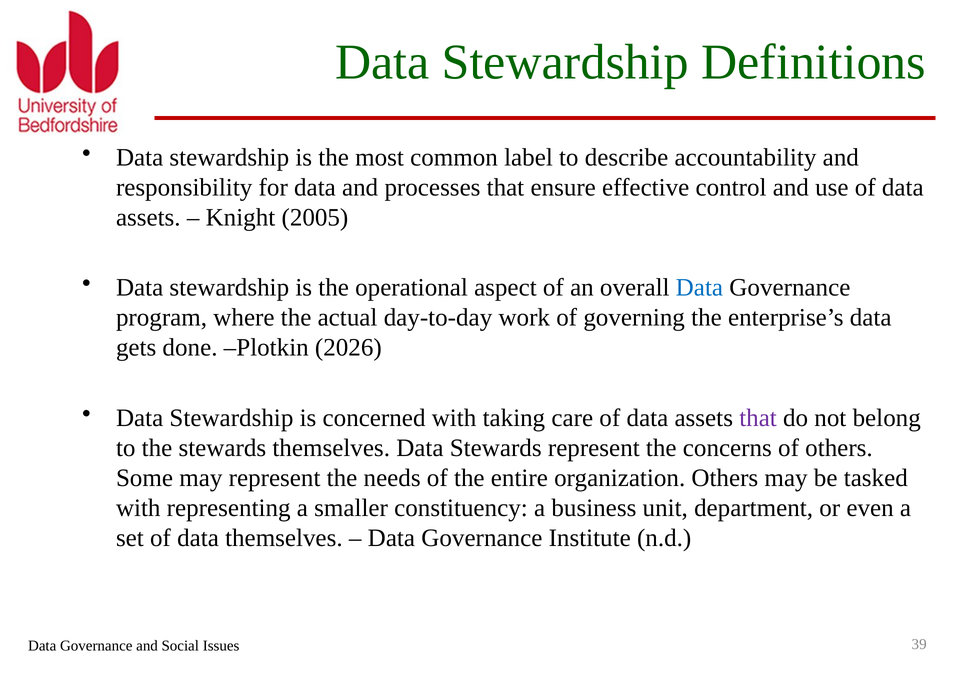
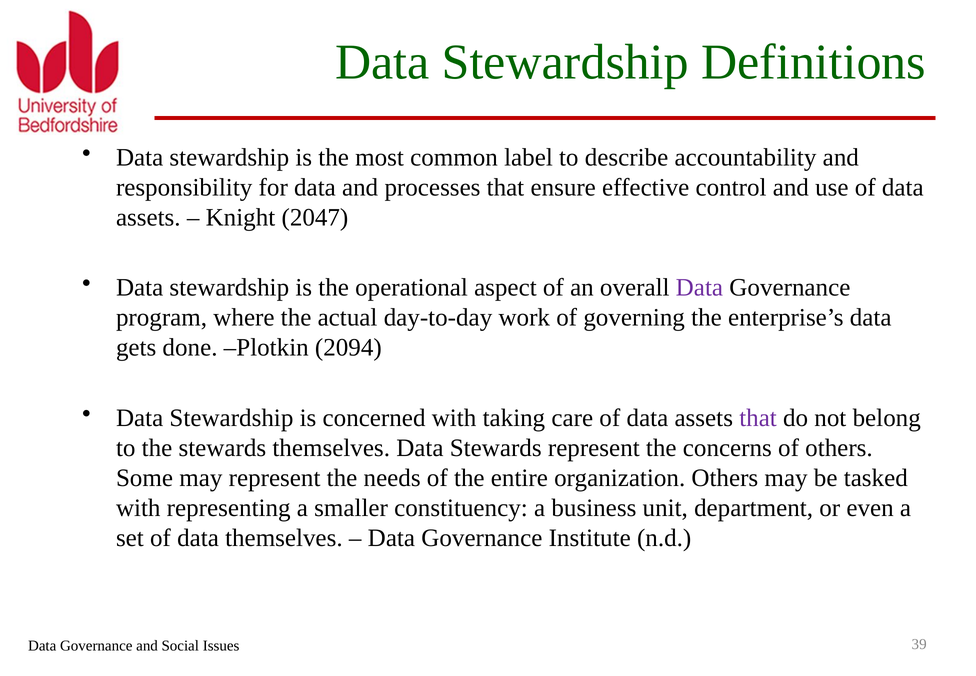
2005: 2005 -> 2047
Data at (699, 287) colour: blue -> purple
2026: 2026 -> 2094
